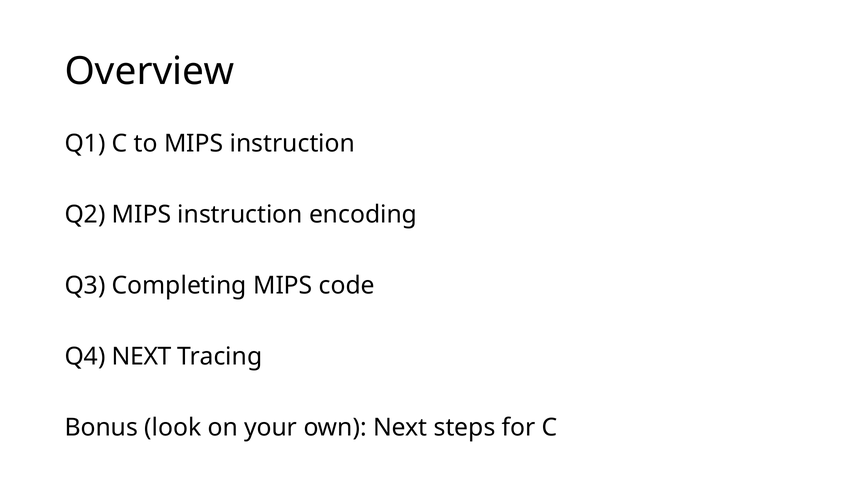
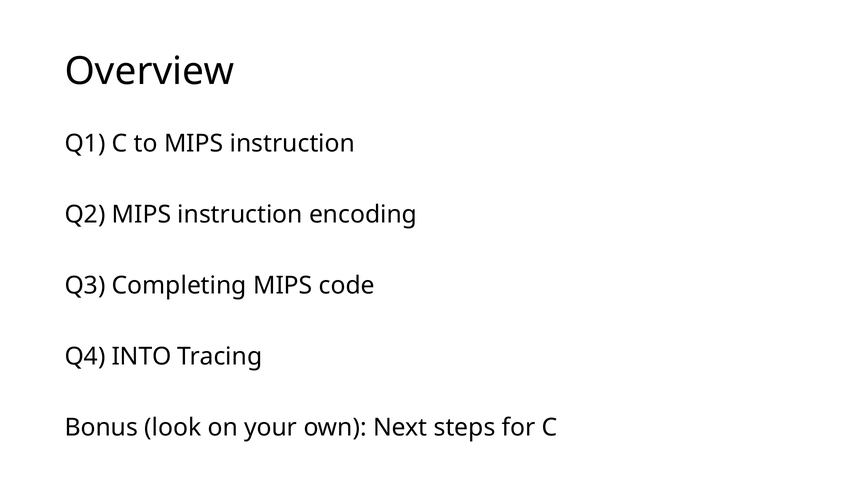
Q4 NEXT: NEXT -> INTO
